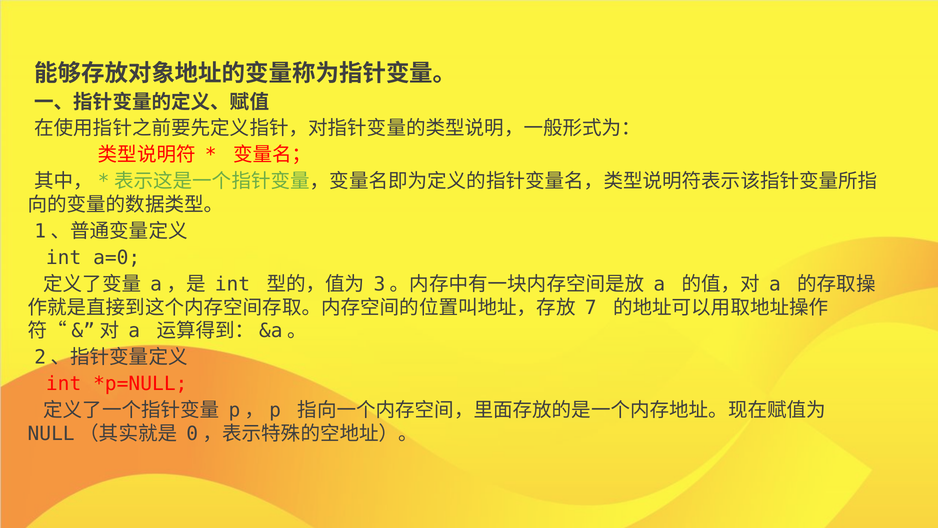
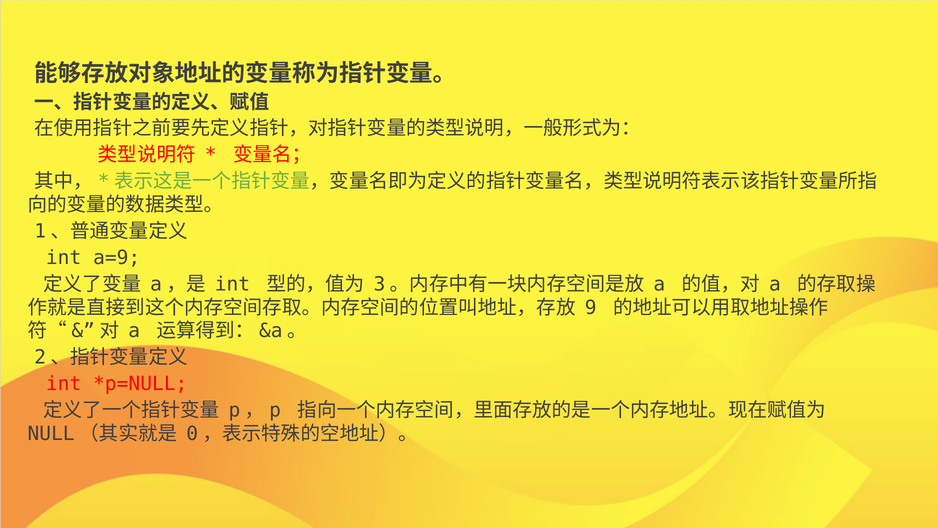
a=0: a=0 -> a=9
7: 7 -> 9
